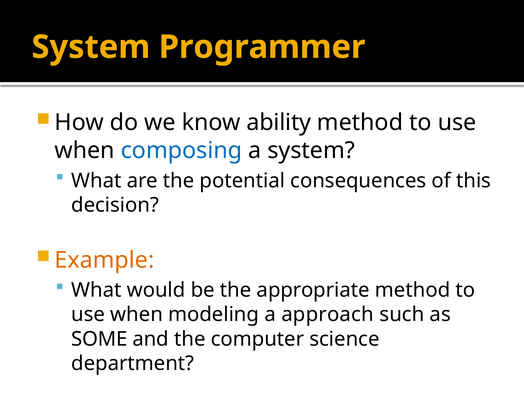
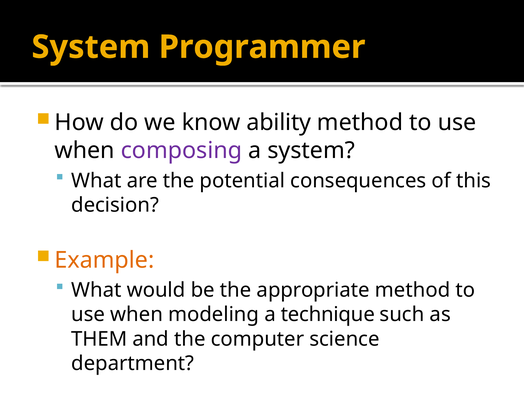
composing colour: blue -> purple
approach: approach -> technique
SOME: SOME -> THEM
